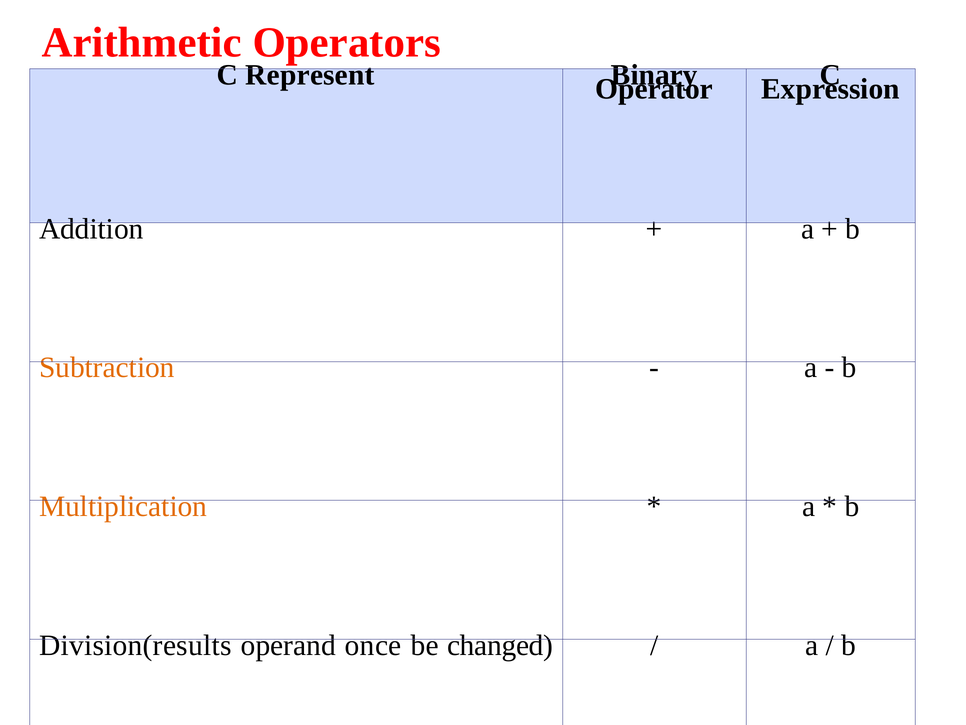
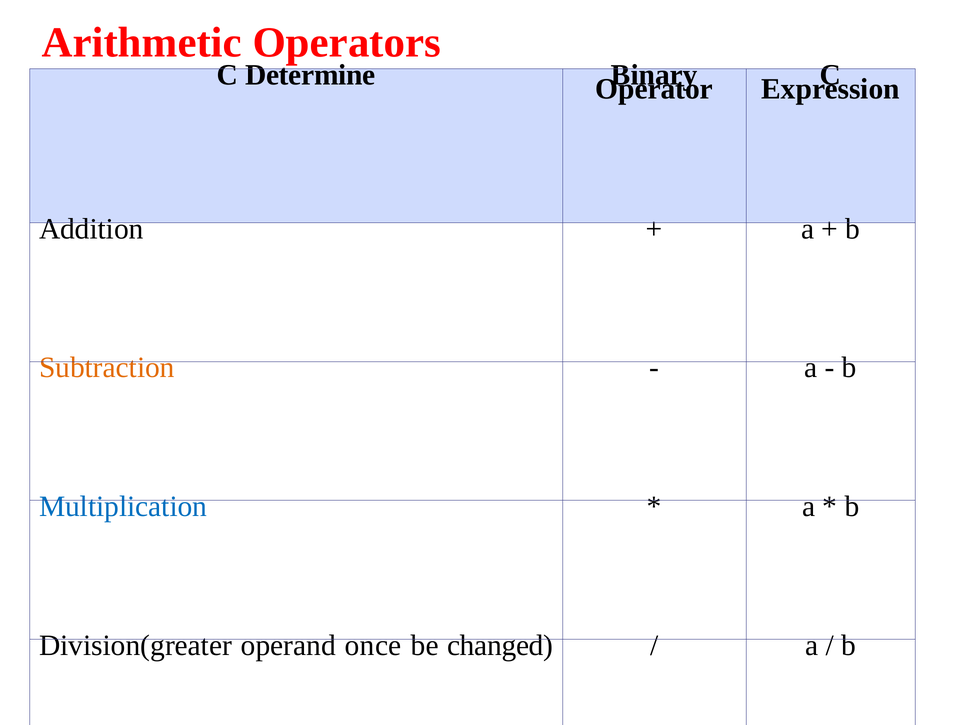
Represent: Represent -> Determine
Multiplication colour: orange -> blue
Division(results: Division(results -> Division(greater
